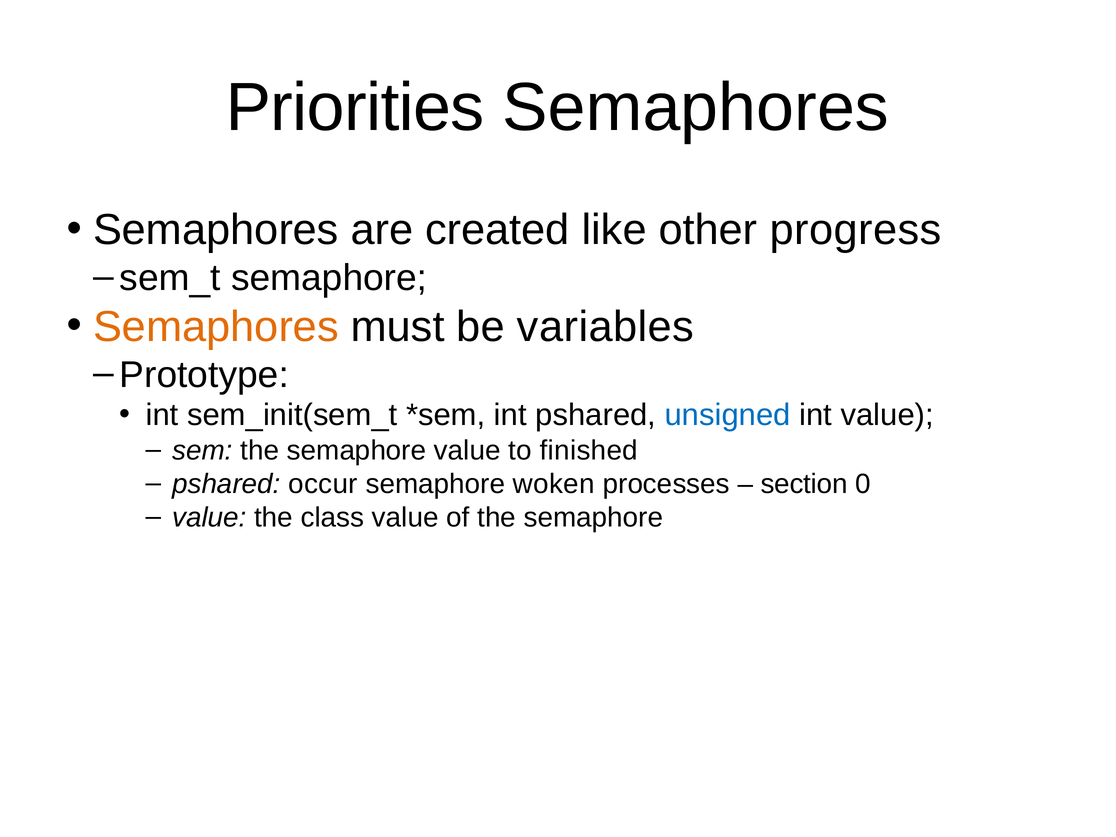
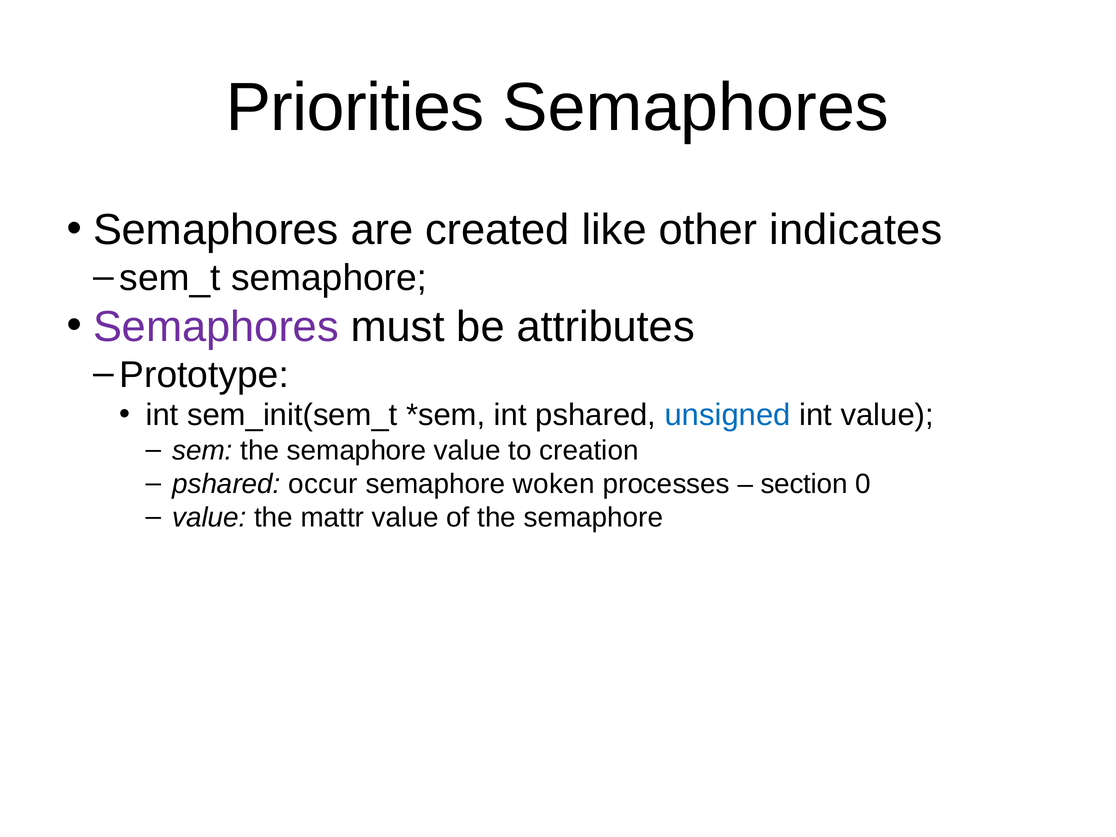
progress: progress -> indicates
Semaphores at (216, 327) colour: orange -> purple
variables: variables -> attributes
finished: finished -> creation
class: class -> mattr
